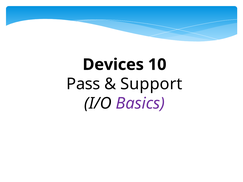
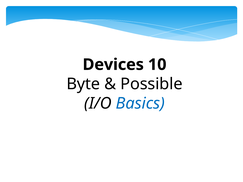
Pass: Pass -> Byte
Support: Support -> Possible
Basics colour: purple -> blue
